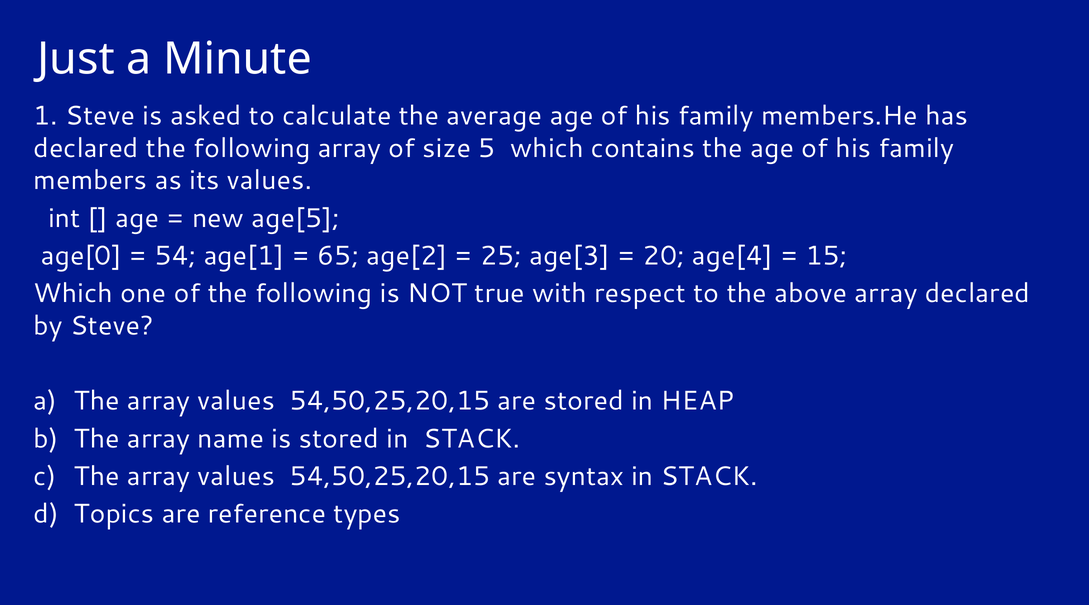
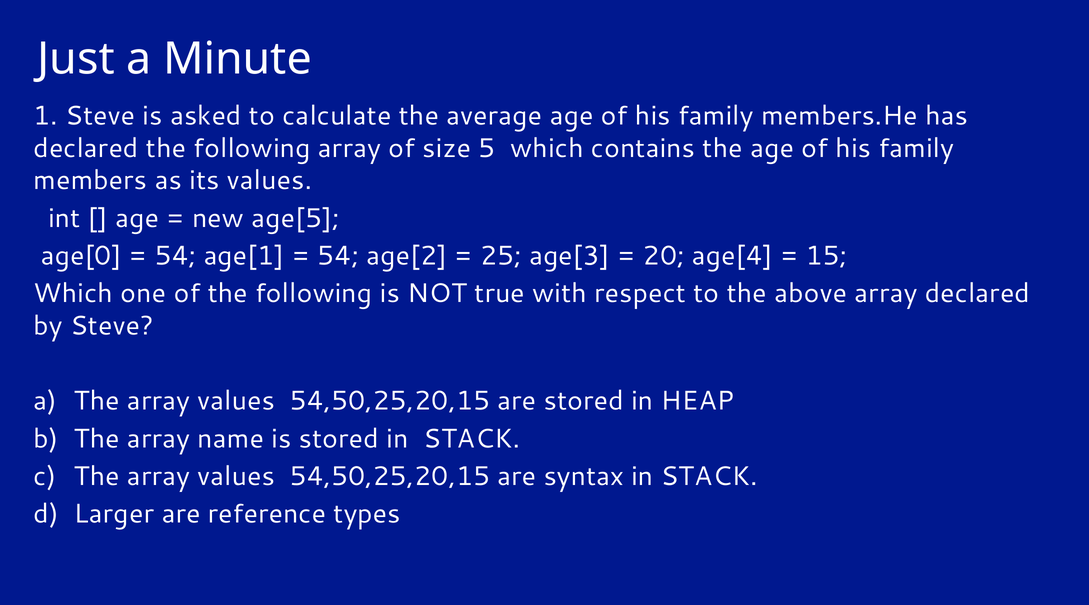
65 at (338, 256): 65 -> 54
Topics: Topics -> Larger
